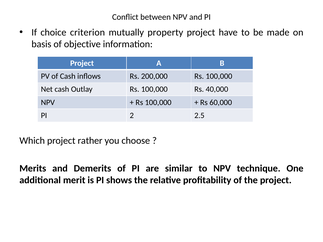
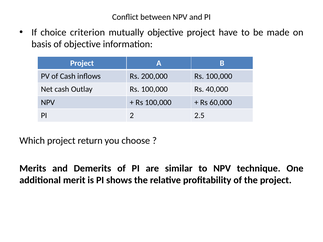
mutually property: property -> objective
rather: rather -> return
